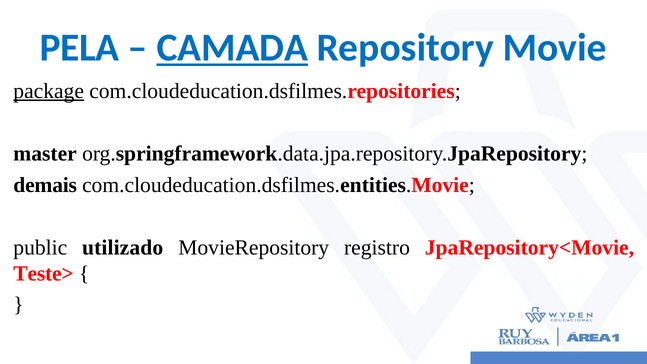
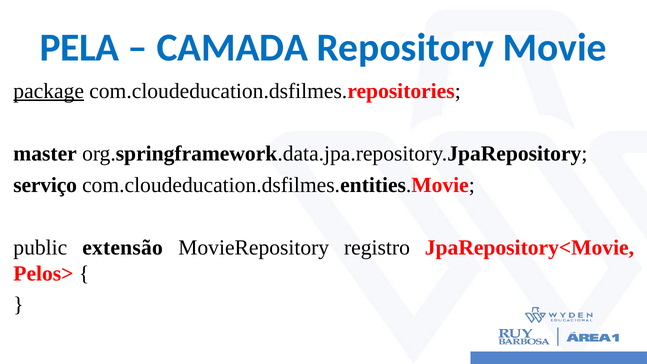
CAMADA underline: present -> none
demais: demais -> serviço
utilizado: utilizado -> extensão
Teste>: Teste> -> Pelos>
